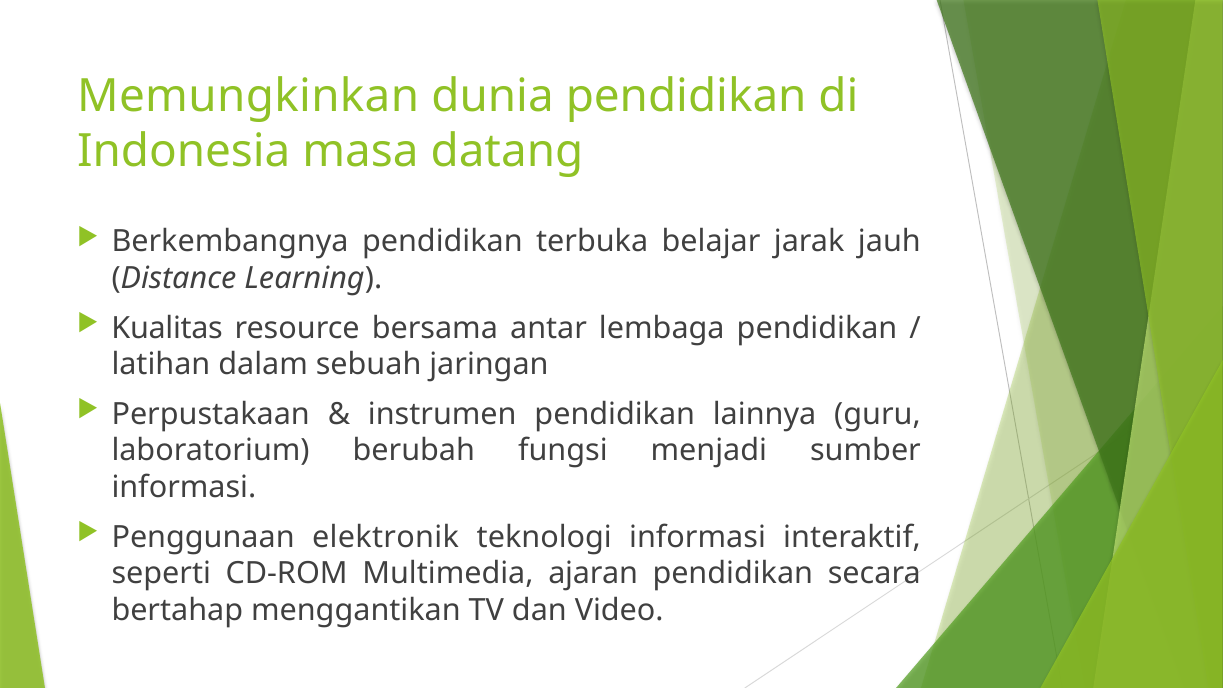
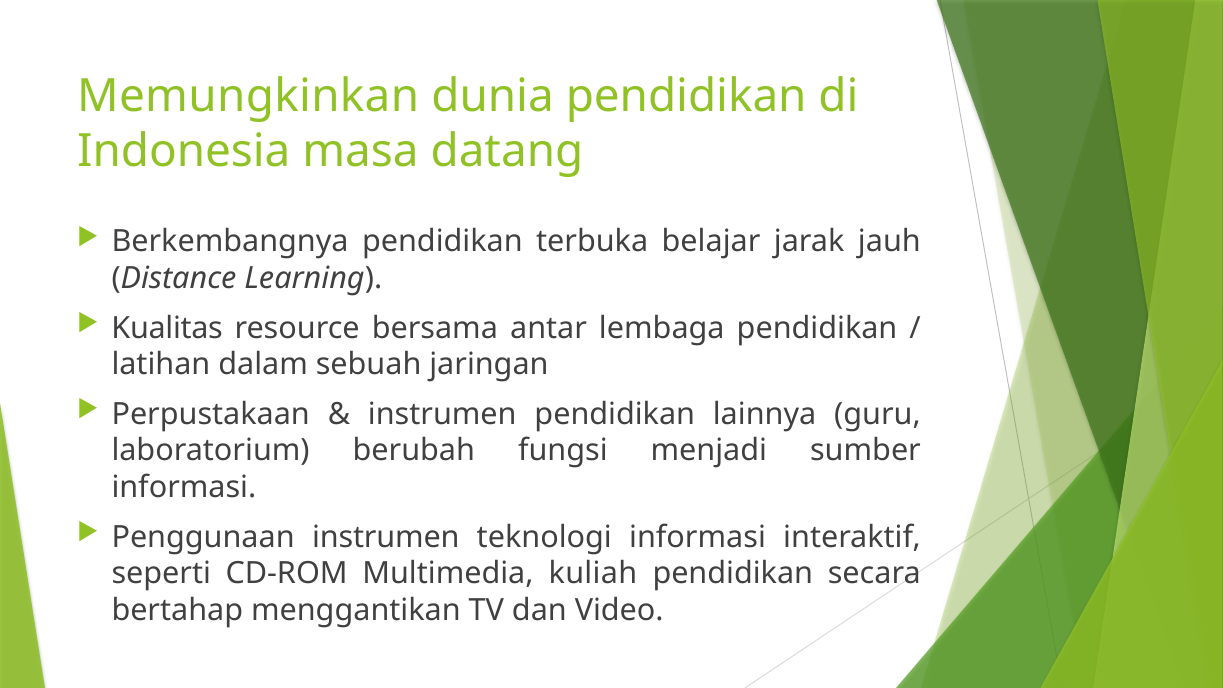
Penggunaan elektronik: elektronik -> instrumen
ajaran: ajaran -> kuliah
